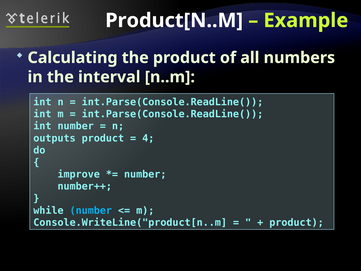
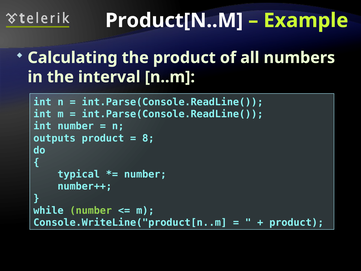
4: 4 -> 8
improve: improve -> typical
number at (91, 210) colour: light blue -> light green
